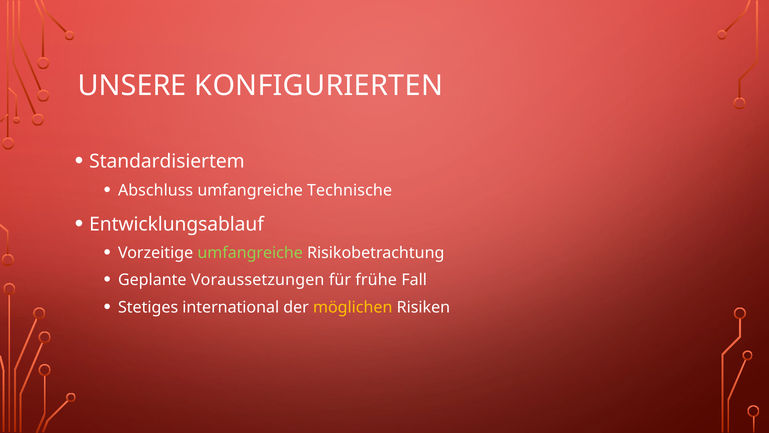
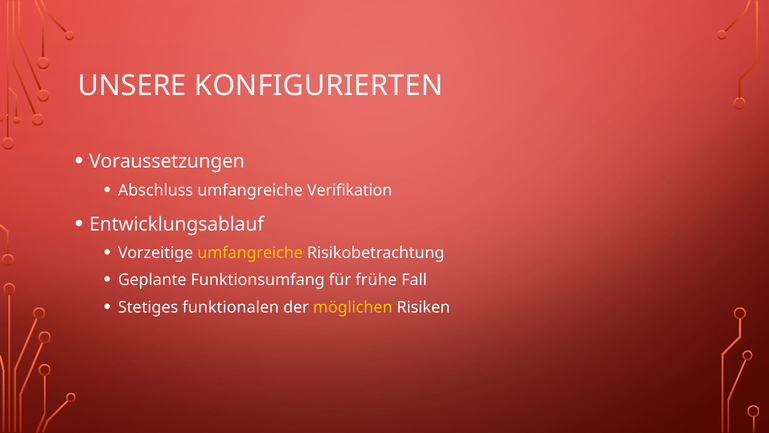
Standardisiertem: Standardisiertem -> Voraussetzungen
Technische: Technische -> Verifikation
umfangreiche at (250, 253) colour: light green -> yellow
Voraussetzungen: Voraussetzungen -> Funktionsumfang
international: international -> funktionalen
